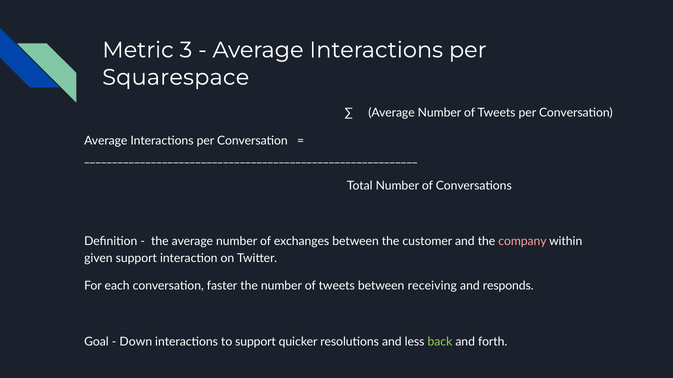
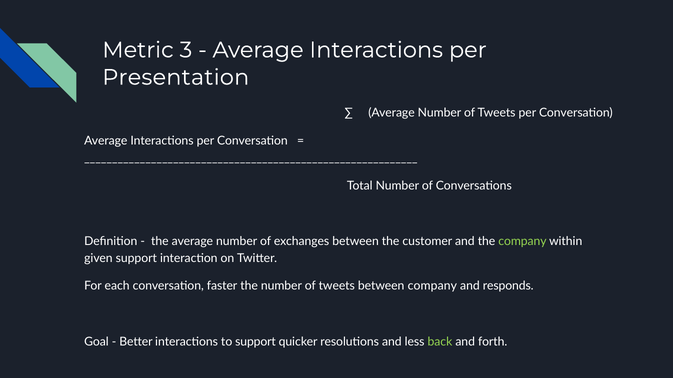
Squarespace: Squarespace -> Presentation
company at (522, 242) colour: pink -> light green
between receiving: receiving -> company
Down: Down -> Better
